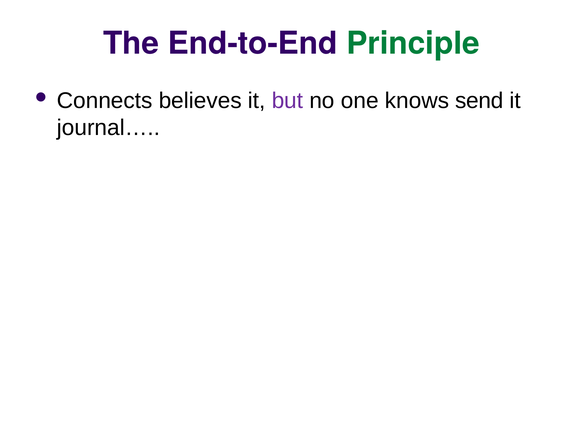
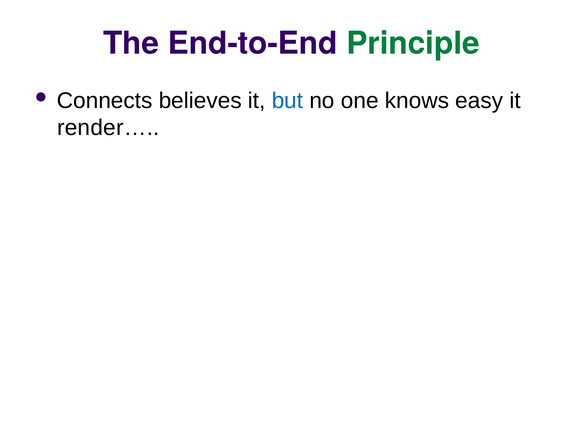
but colour: purple -> blue
send: send -> easy
journal…: journal… -> render…
